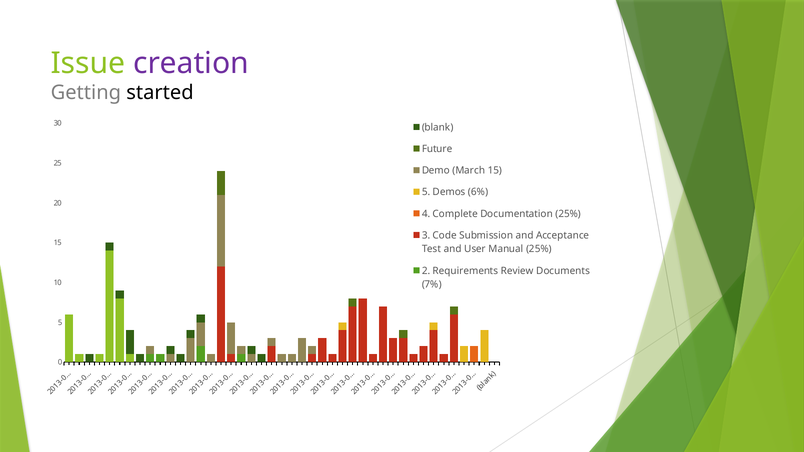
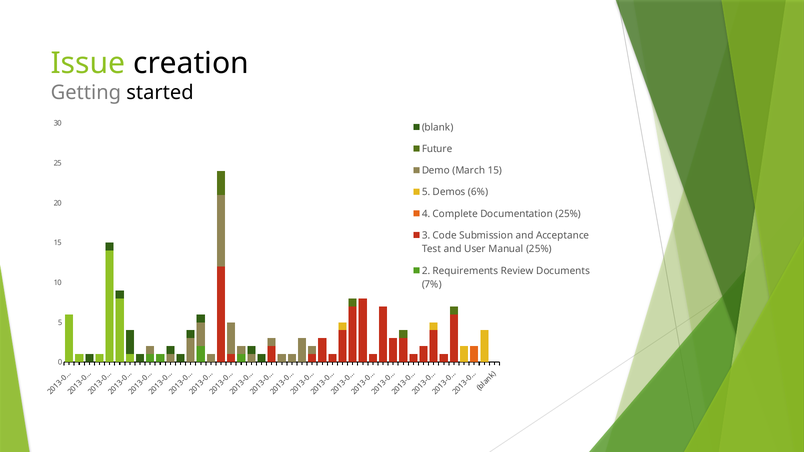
creation colour: purple -> black
